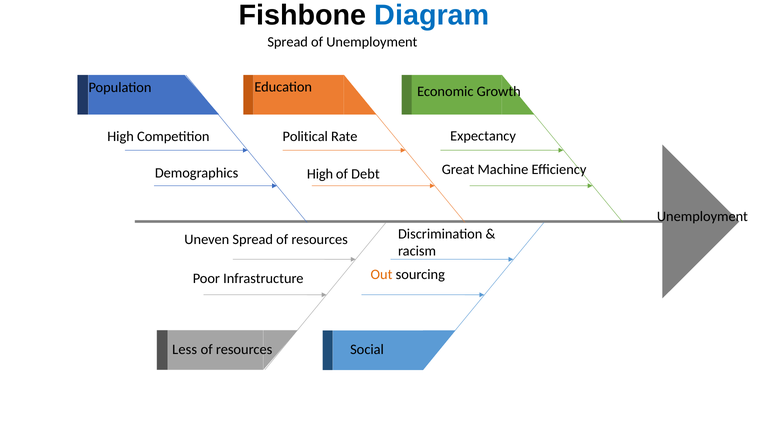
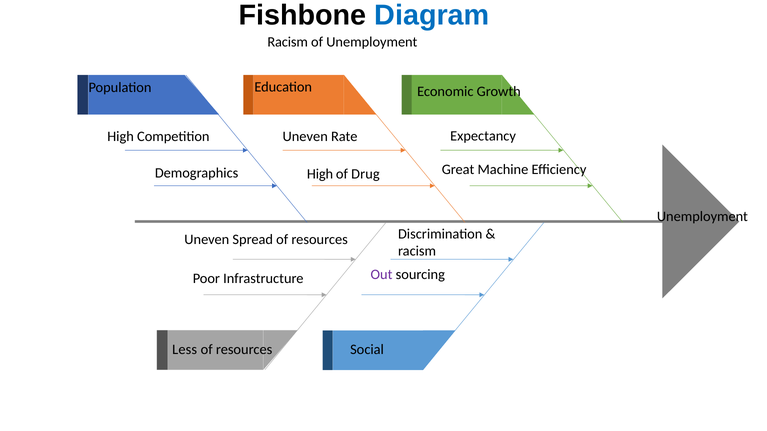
Spread at (288, 42): Spread -> Racism
Political at (305, 136): Political -> Uneven
Debt: Debt -> Drug
Out colour: orange -> purple
